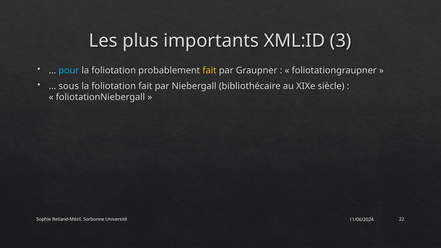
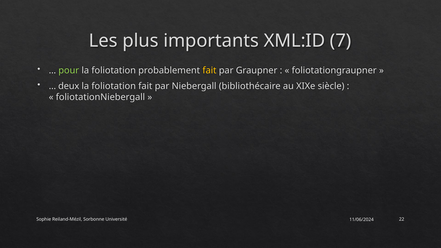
3: 3 -> 7
pour colour: light blue -> light green
sous: sous -> deux
